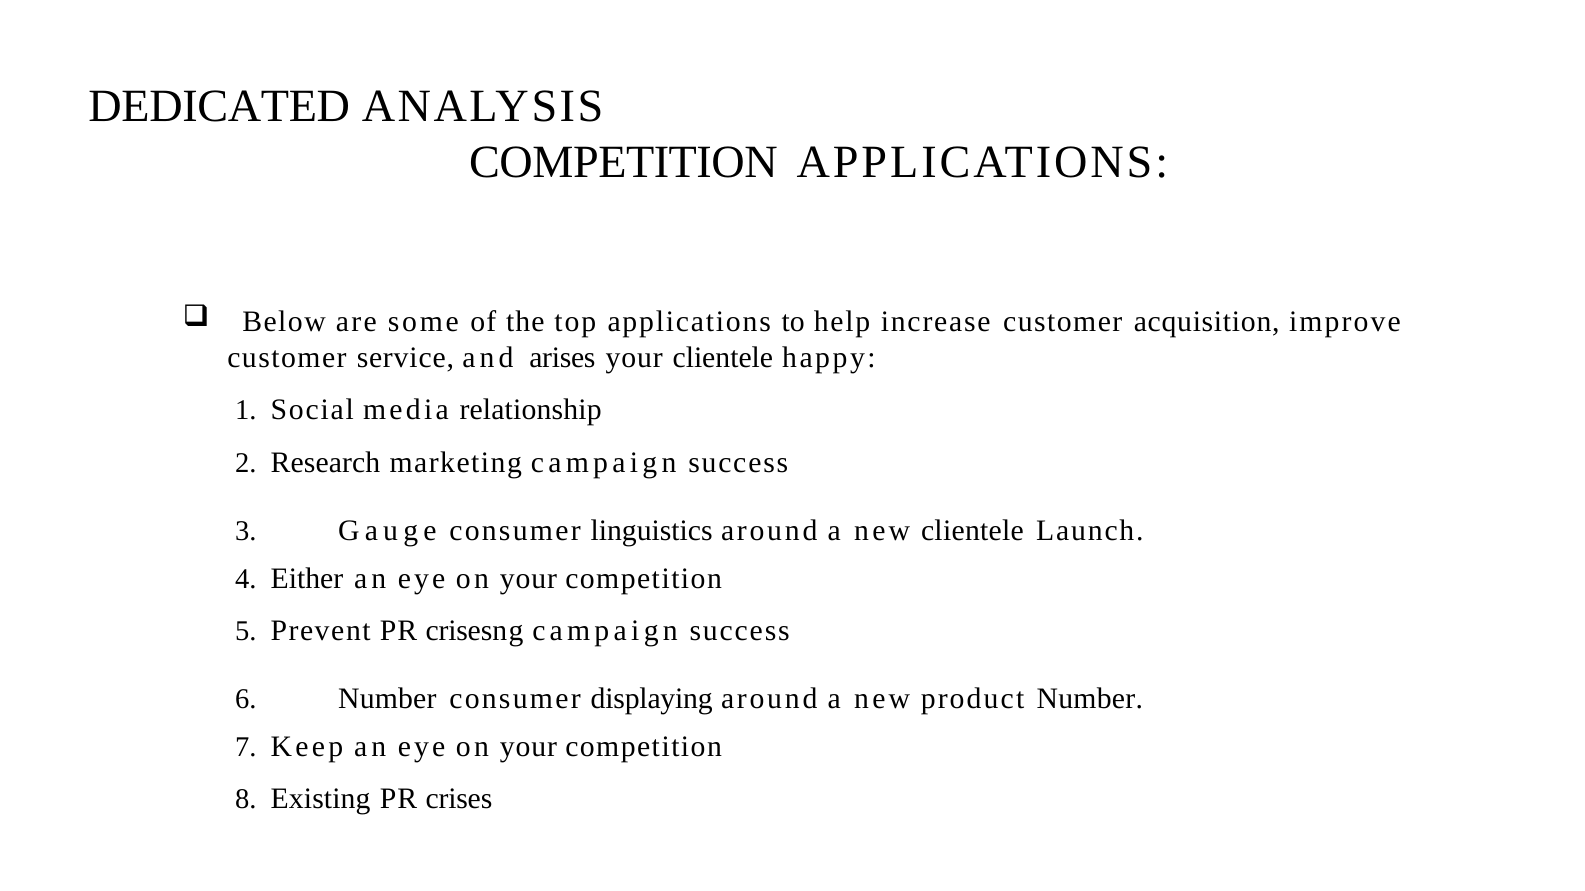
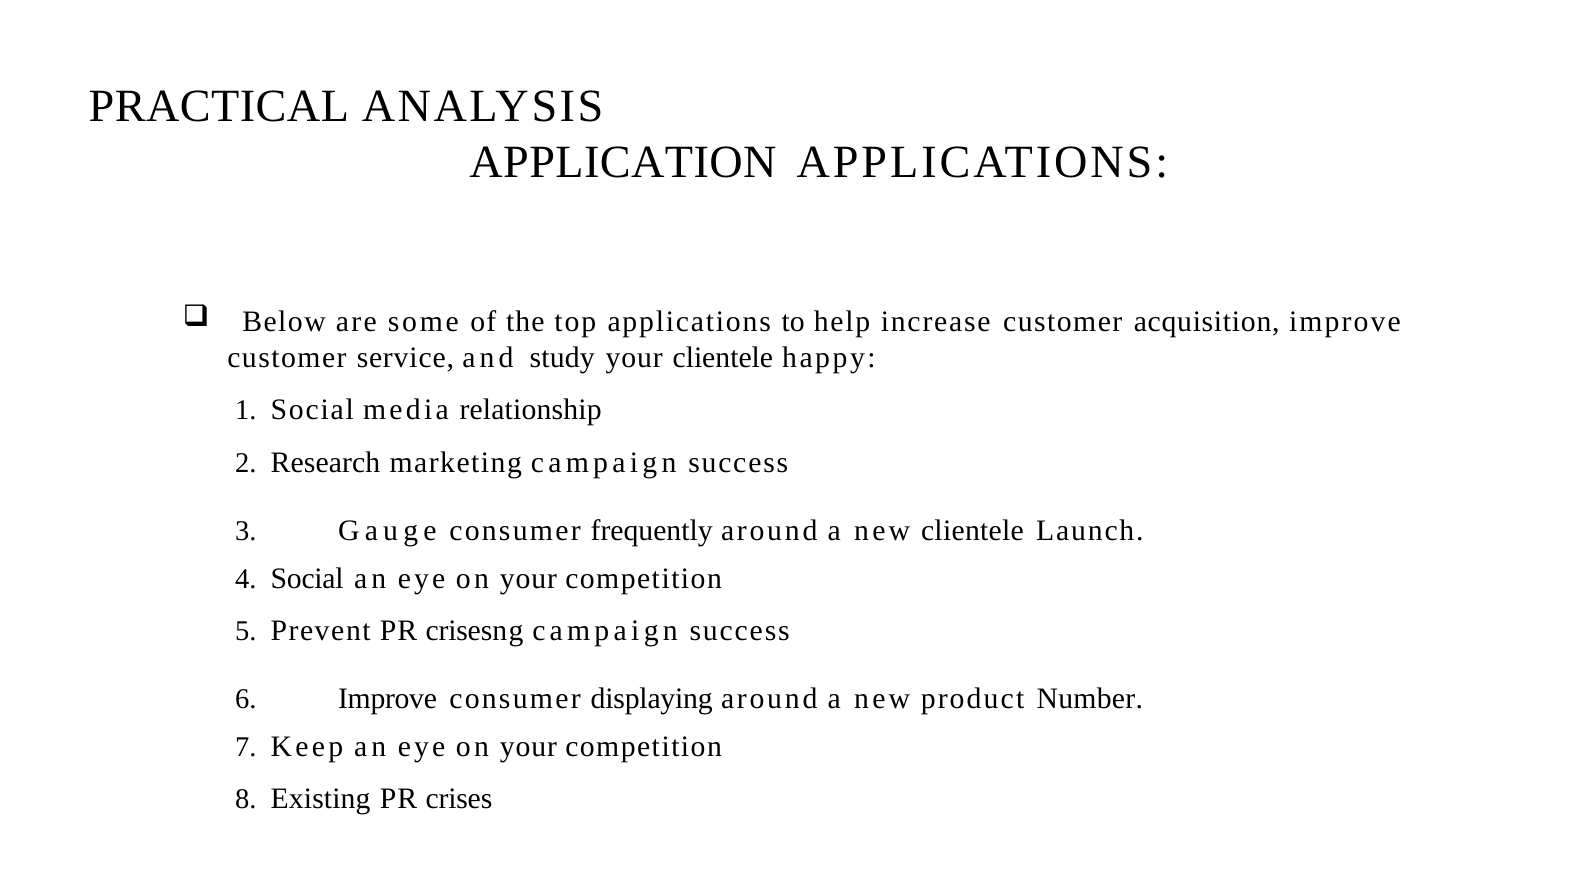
DEDICATED: DEDICATED -> PRACTICAL
COMPETITION at (623, 162): COMPETITION -> APPLICATION
arises: arises -> study
linguistics: linguistics -> frequently
Either at (307, 579): Either -> Social
Number at (387, 700): Number -> Improve
